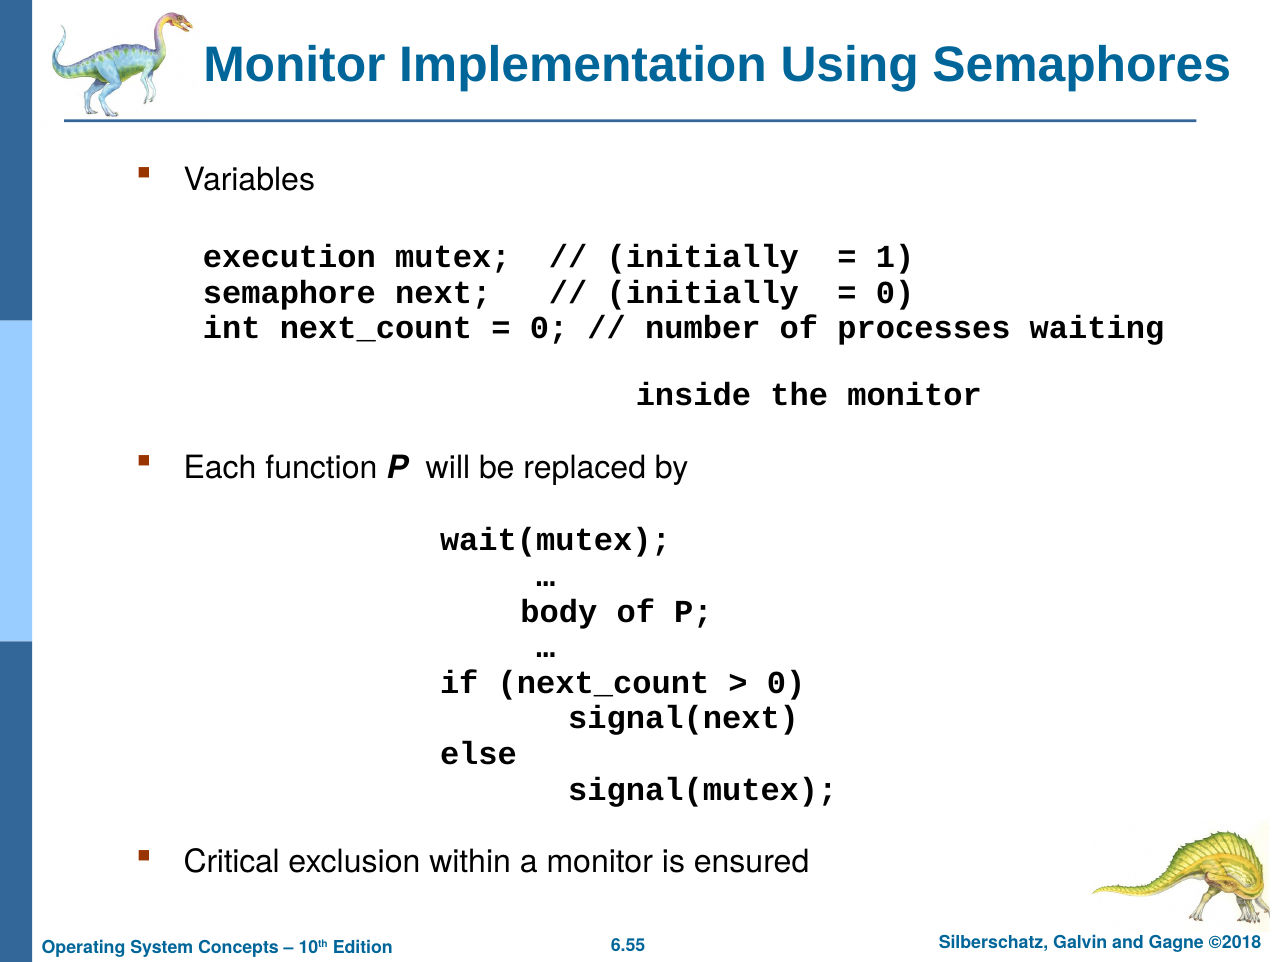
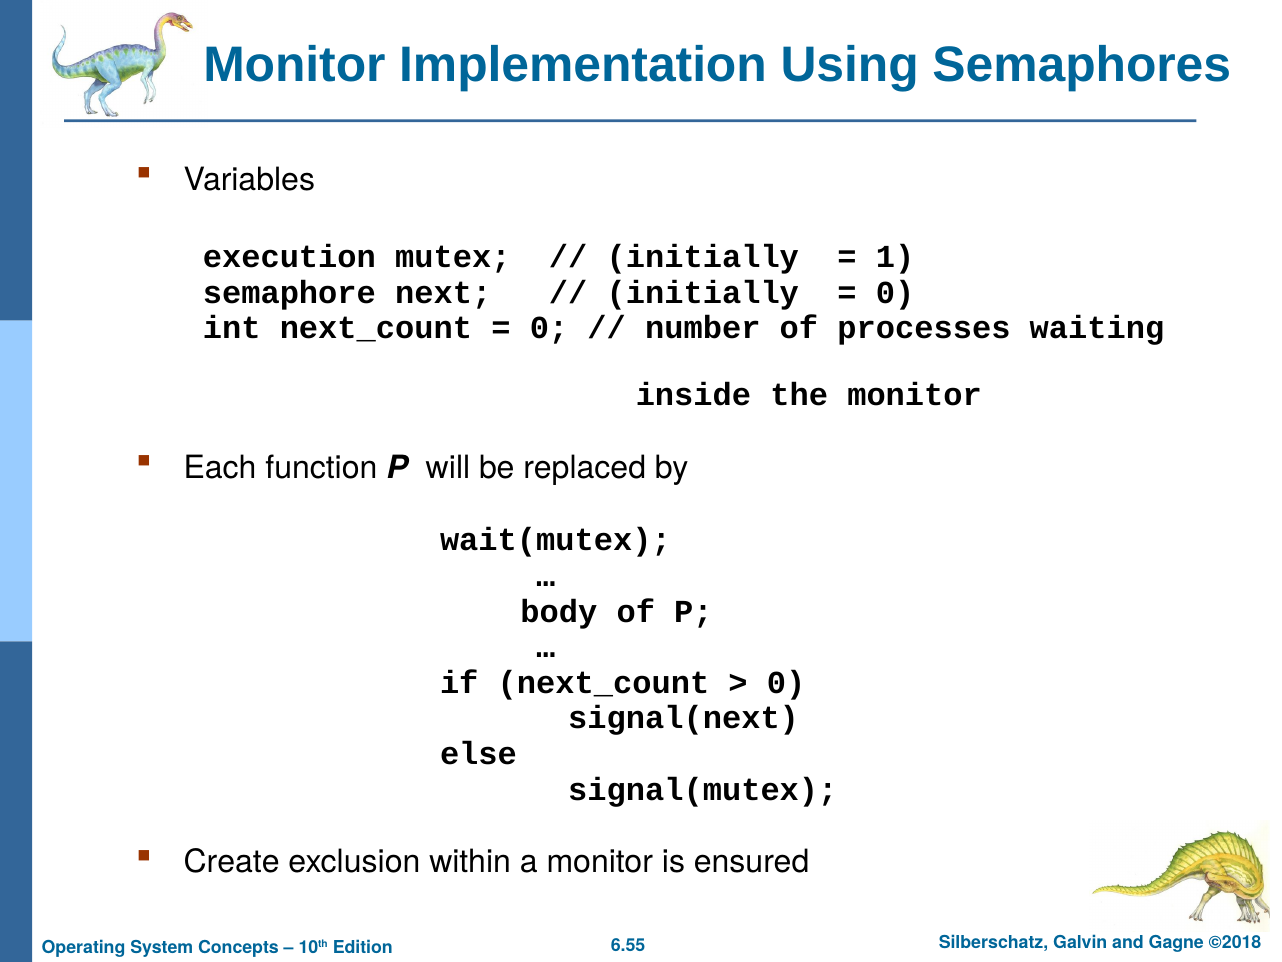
Critical: Critical -> Create
